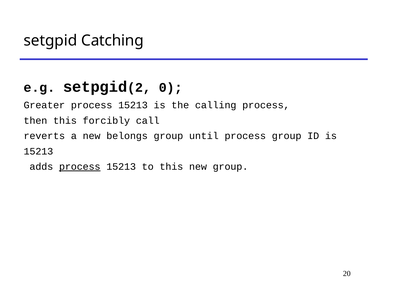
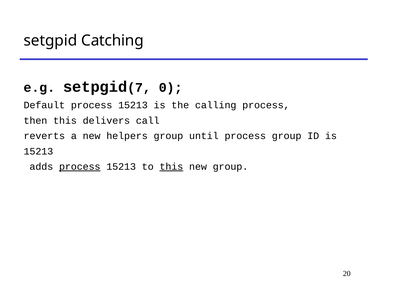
2: 2 -> 7
Greater: Greater -> Default
forcibly: forcibly -> delivers
belongs: belongs -> helpers
this at (171, 166) underline: none -> present
